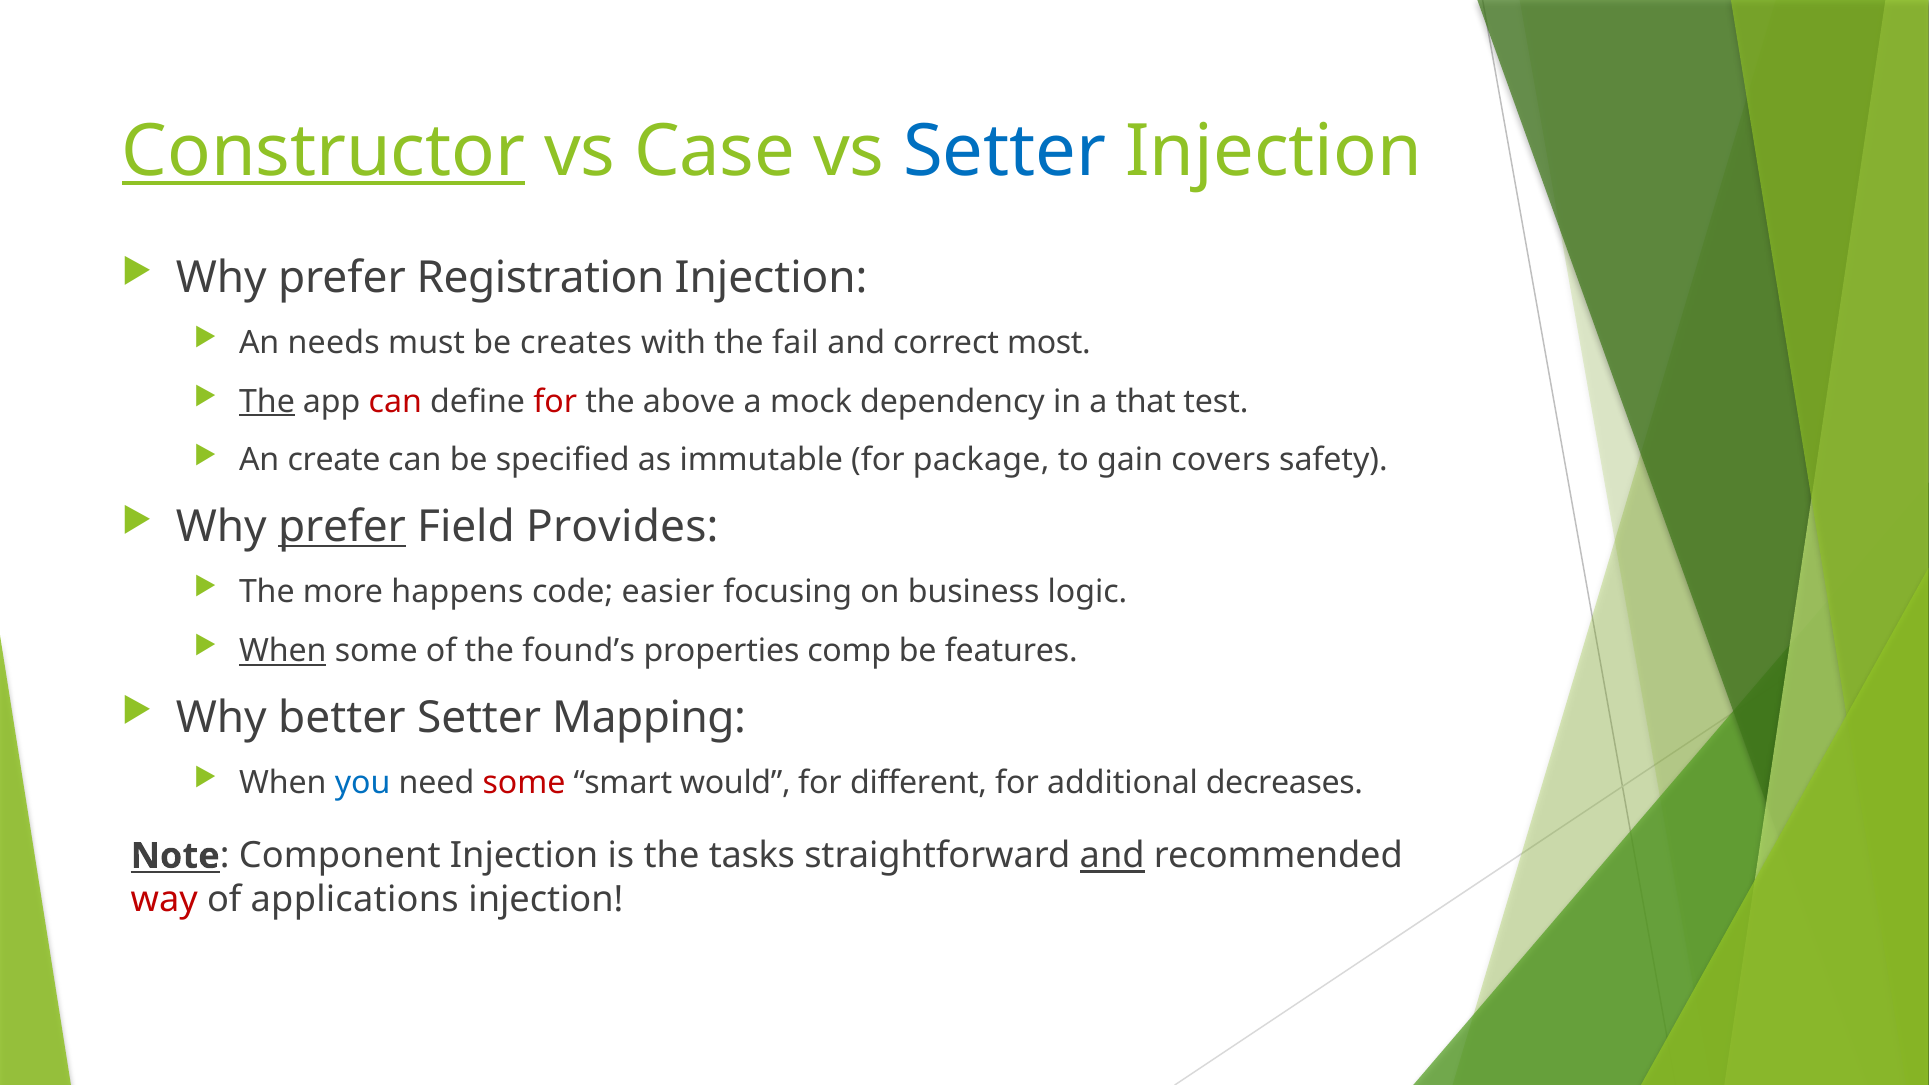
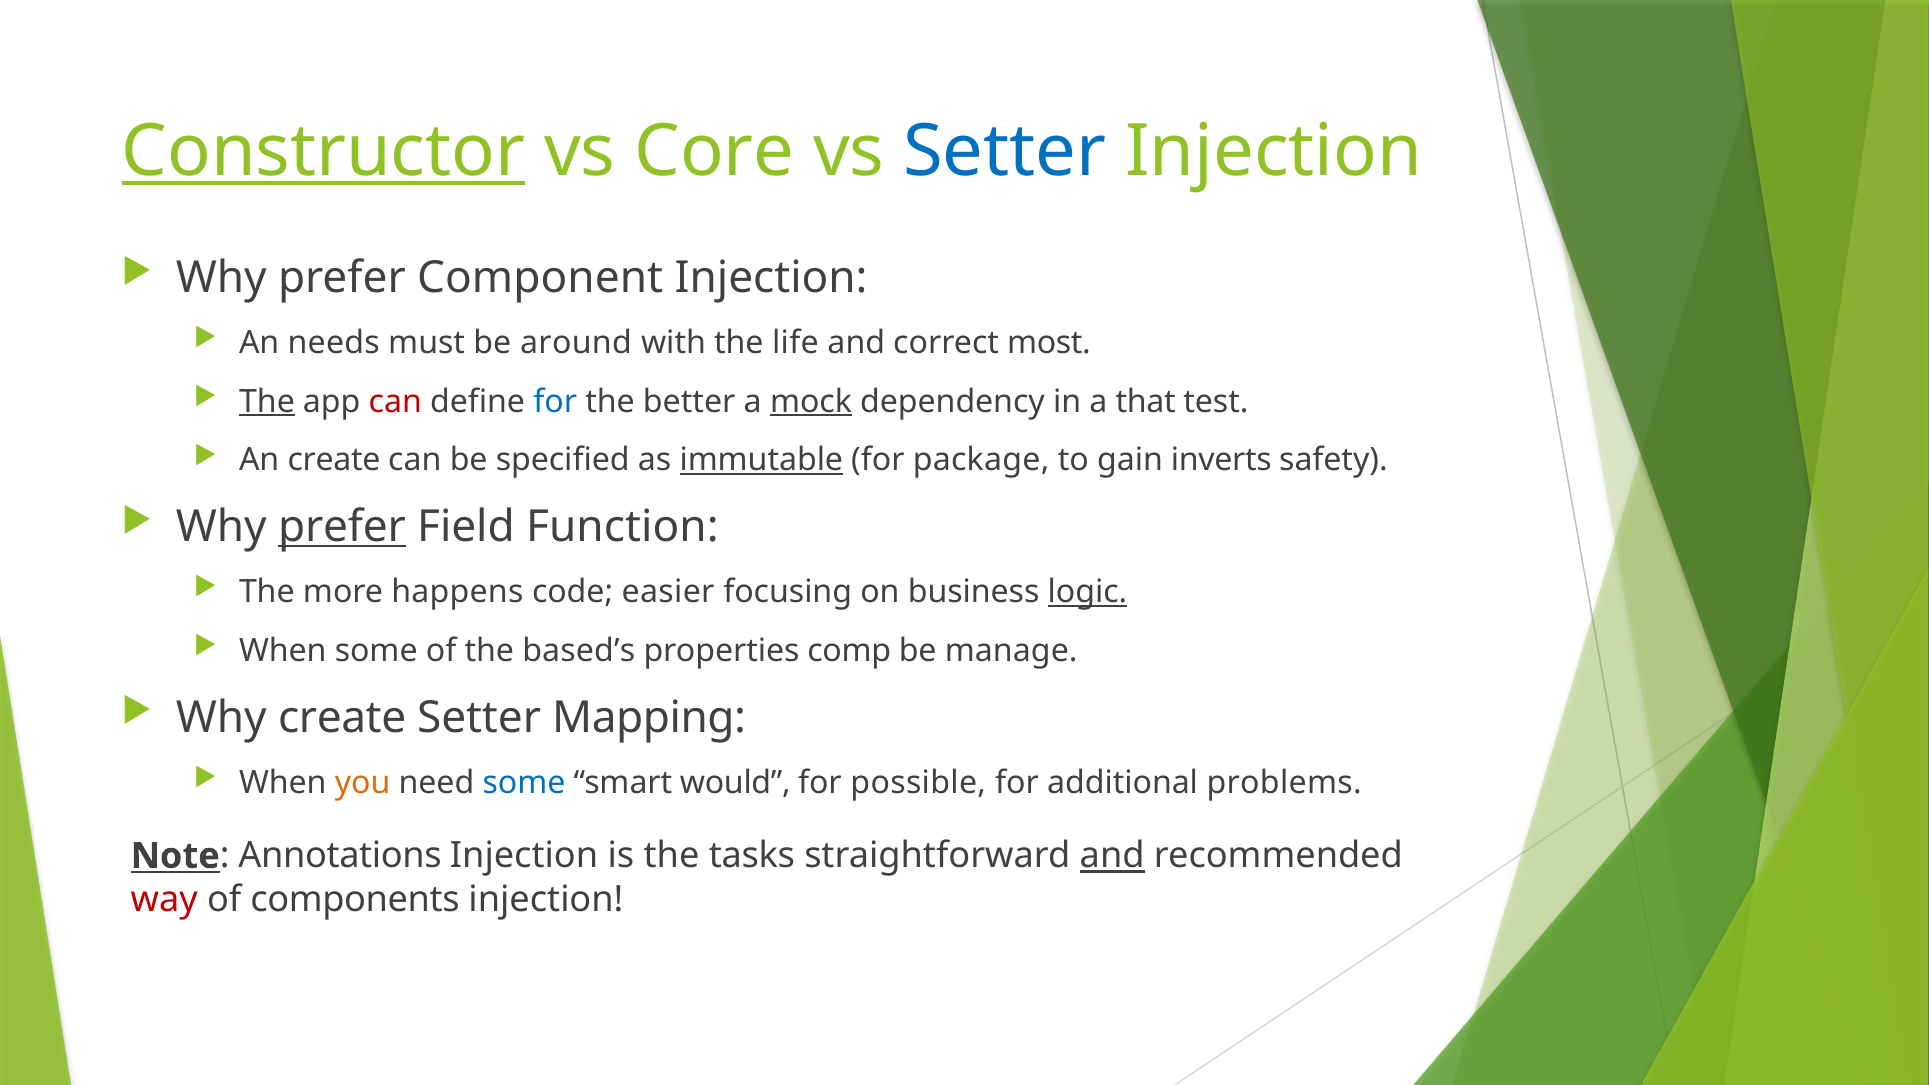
Case: Case -> Core
Registration: Registration -> Component
creates: creates -> around
fail: fail -> life
for at (555, 402) colour: red -> blue
above: above -> better
mock underline: none -> present
immutable underline: none -> present
covers: covers -> inverts
Provides: Provides -> Function
logic underline: none -> present
When at (283, 651) underline: present -> none
found’s: found’s -> based’s
features: features -> manage
Why better: better -> create
you colour: blue -> orange
some at (524, 783) colour: red -> blue
different: different -> possible
decreases: decreases -> problems
Component: Component -> Annotations
applications: applications -> components
